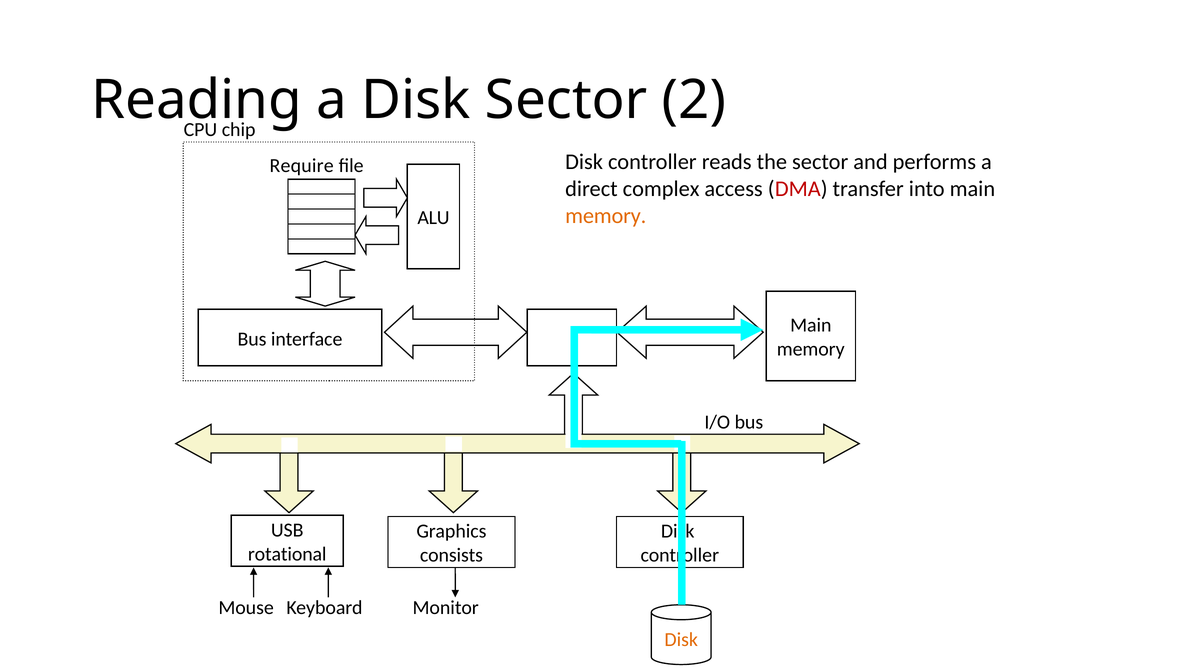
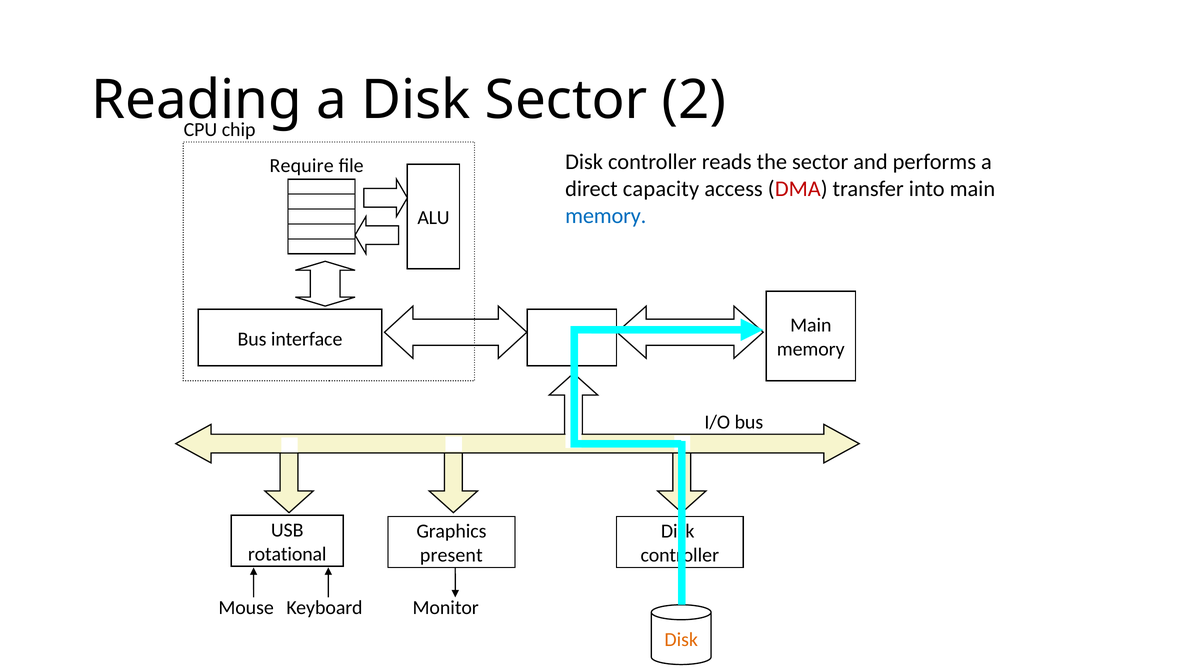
complex: complex -> capacity
memory at (606, 216) colour: orange -> blue
consists: consists -> present
